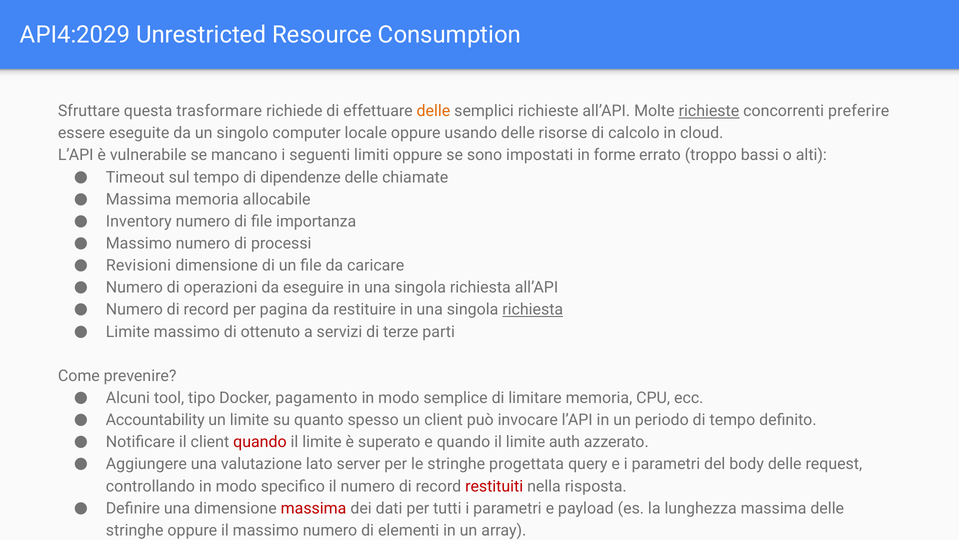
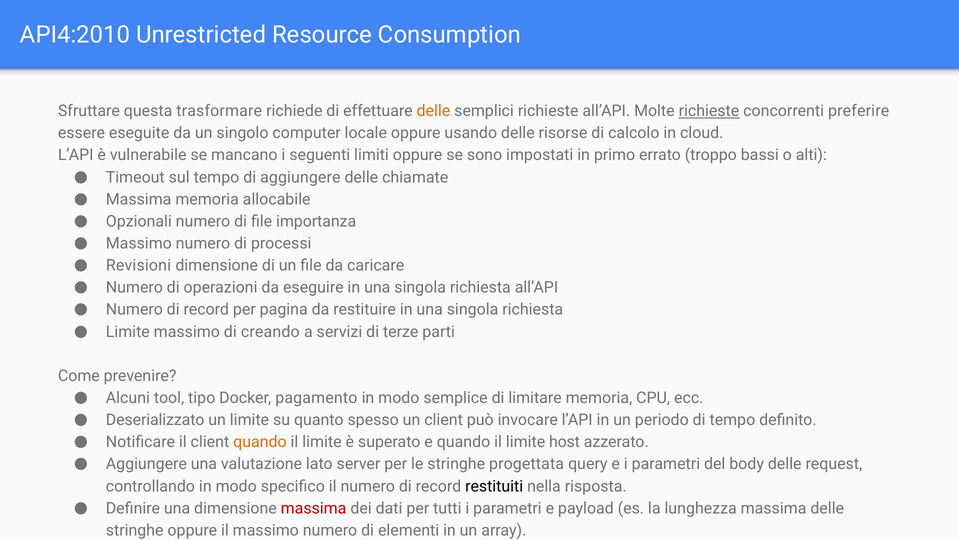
API4:2029: API4:2029 -> API4:2010
forme: forme -> primo
di dipendenze: dipendenze -> aggiungere
Inventory: Inventory -> Opzionali
richiesta at (533, 309) underline: present -> none
ottenuto: ottenuto -> creando
Accountability: Accountability -> Deserializzato
quando at (260, 442) colour: red -> orange
auth: auth -> host
restituiti colour: red -> black
